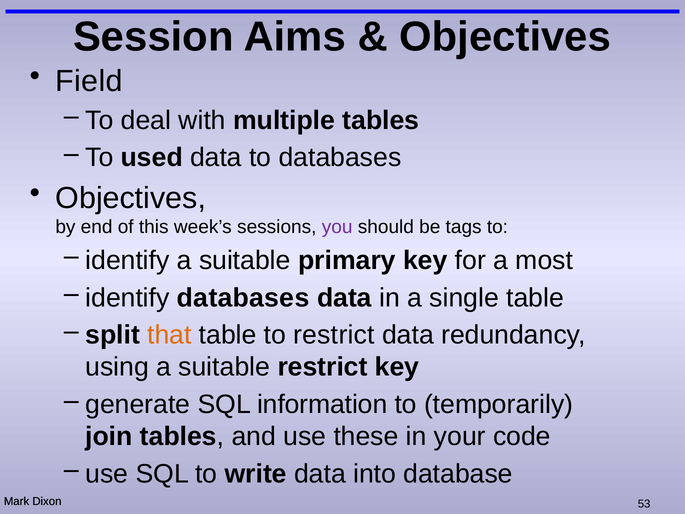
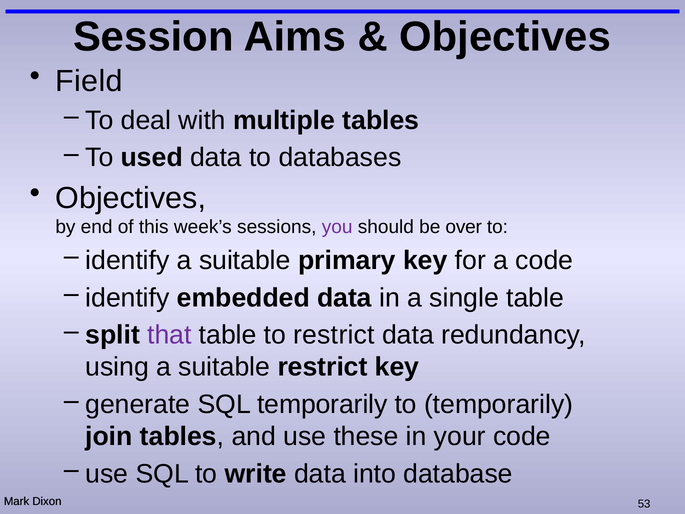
tags: tags -> over
a most: most -> code
identify databases: databases -> embedded
that colour: orange -> purple
SQL information: information -> temporarily
